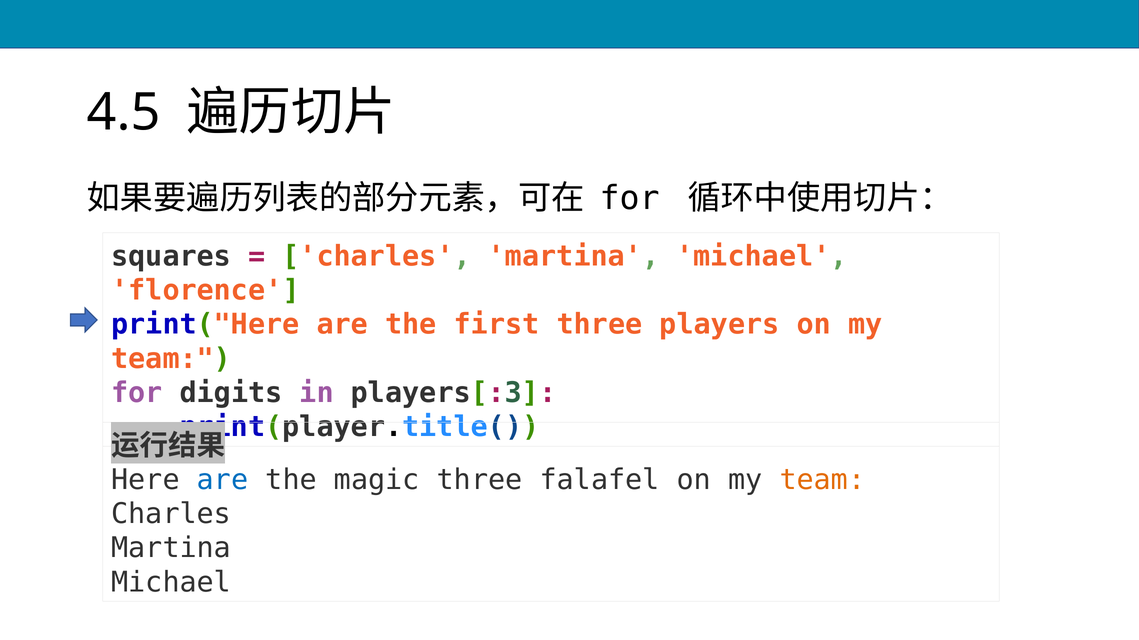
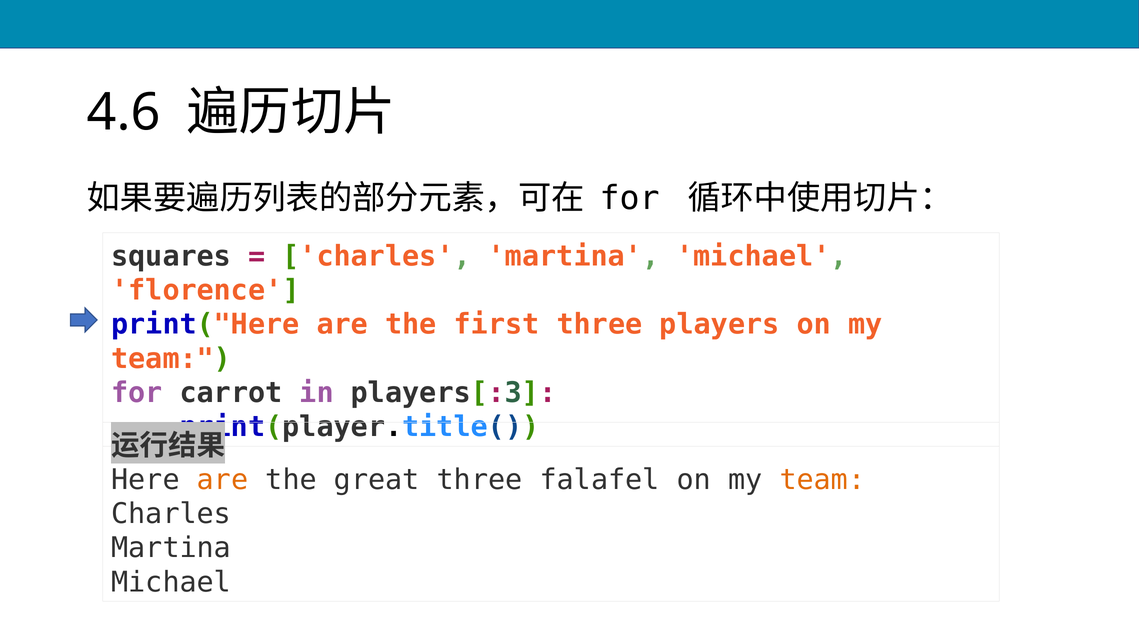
4.5: 4.5 -> 4.6
digits: digits -> carrot
are at (222, 480) colour: blue -> orange
magic: magic -> great
